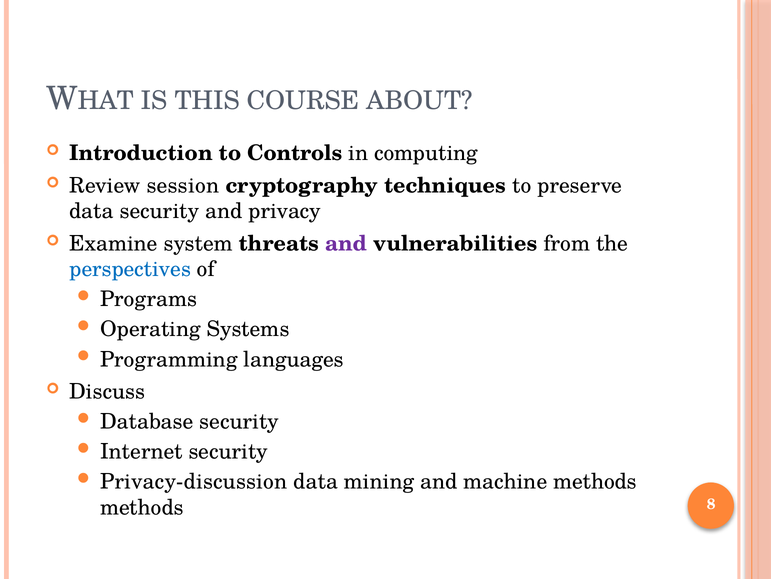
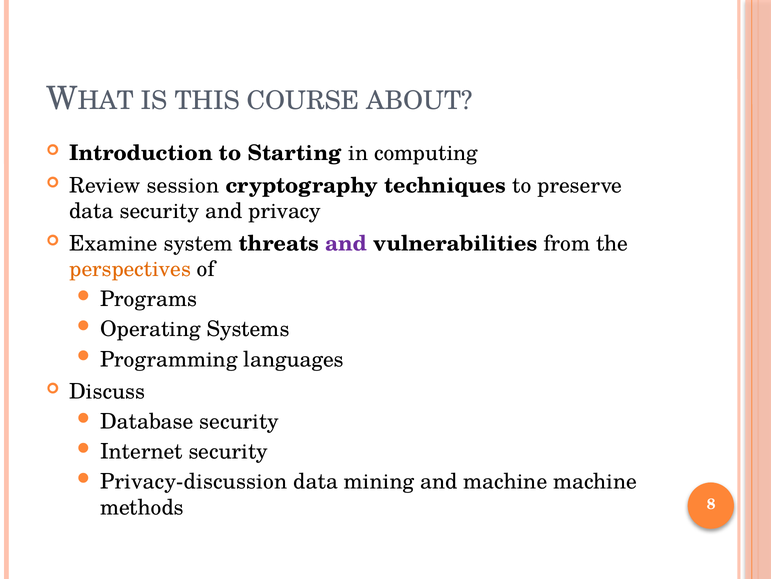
Controls: Controls -> Starting
perspectives colour: blue -> orange
machine methods: methods -> machine
